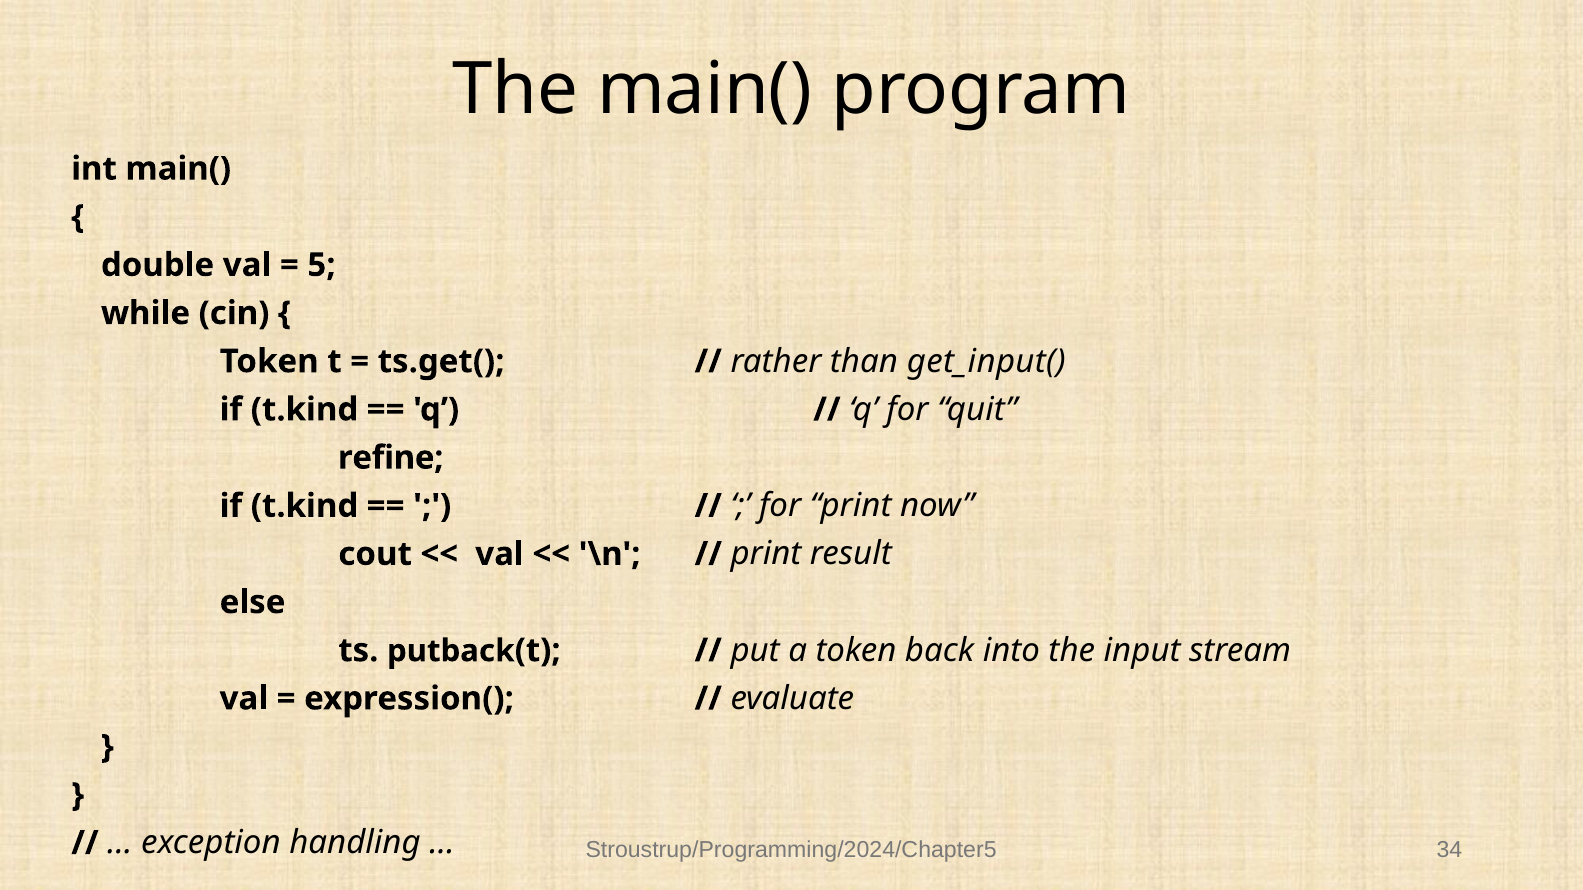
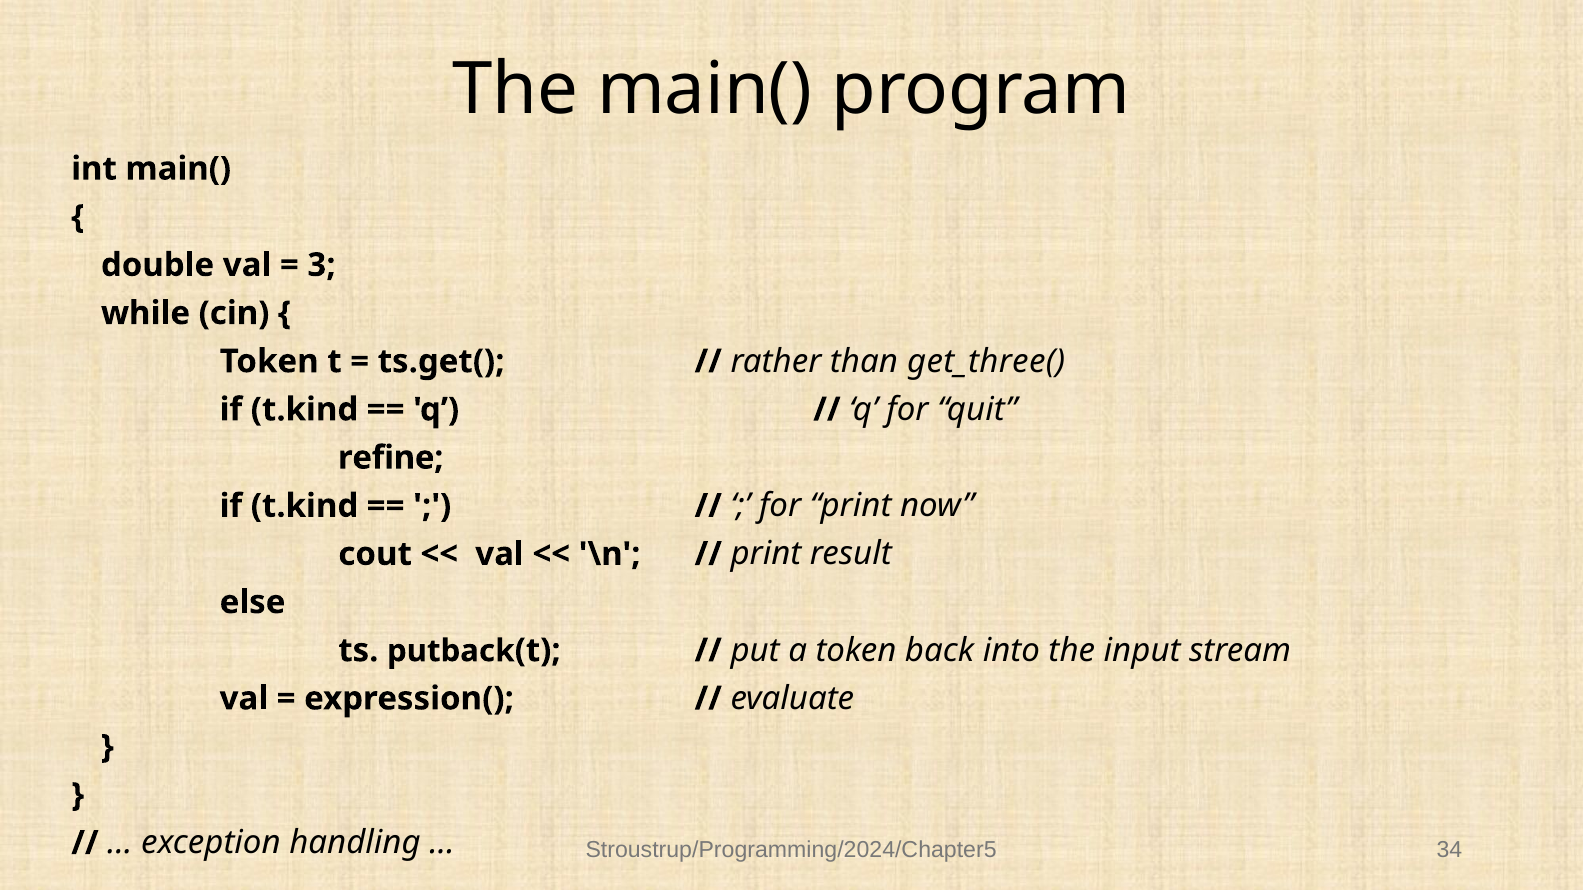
5: 5 -> 3
get_input(: get_input( -> get_three(
